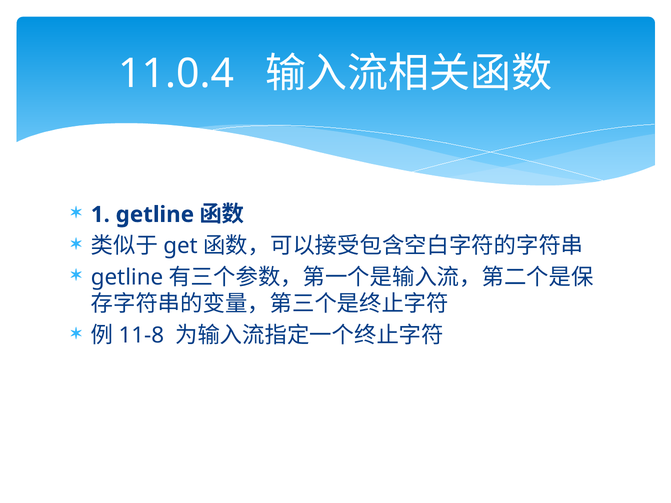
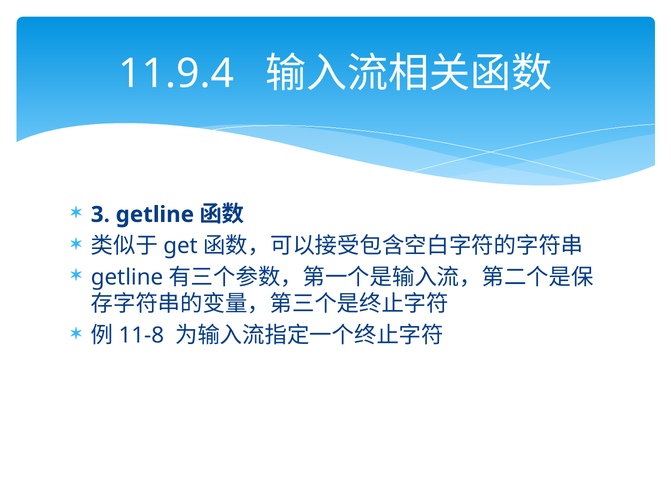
11.0.4: 11.0.4 -> 11.9.4
1: 1 -> 3
